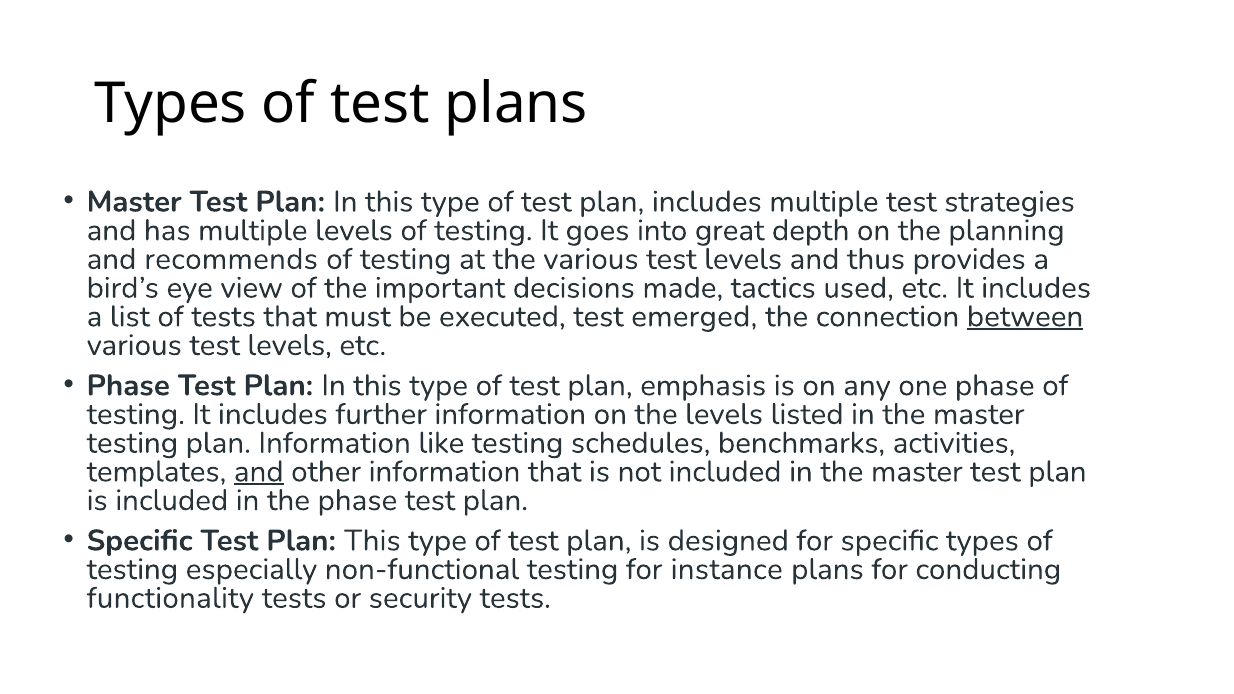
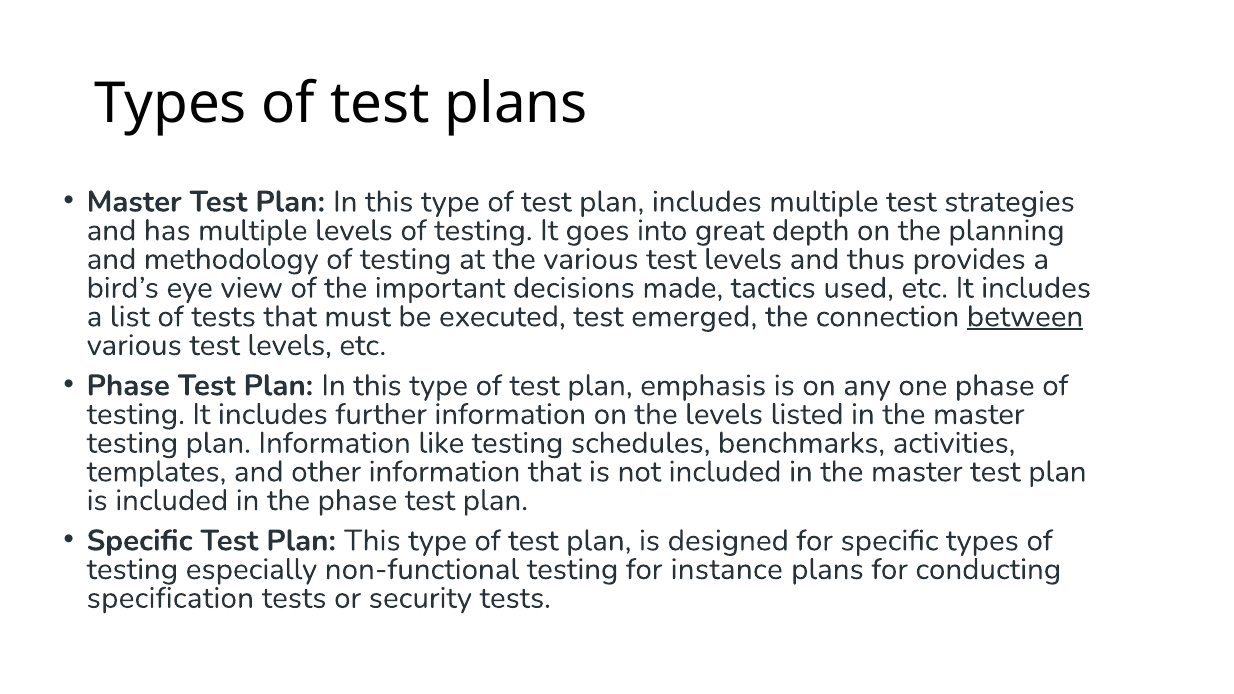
recommends: recommends -> methodology
and at (259, 472) underline: present -> none
functionality: functionality -> specification
